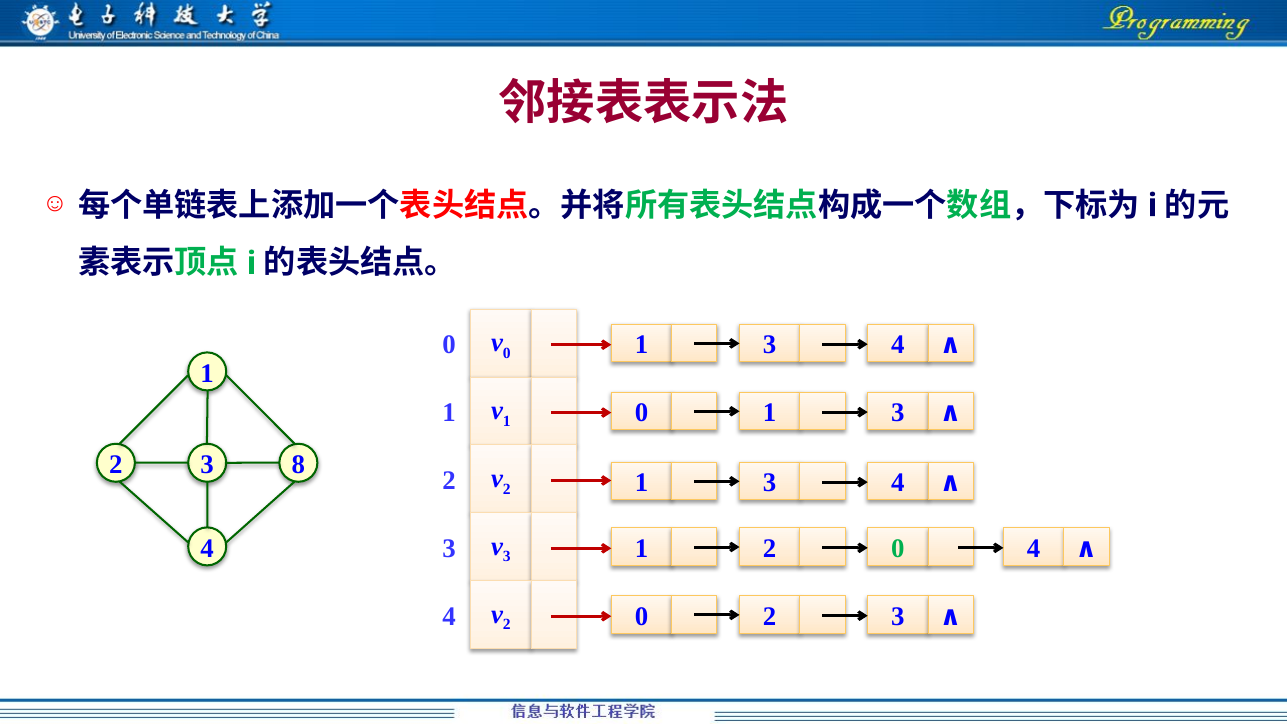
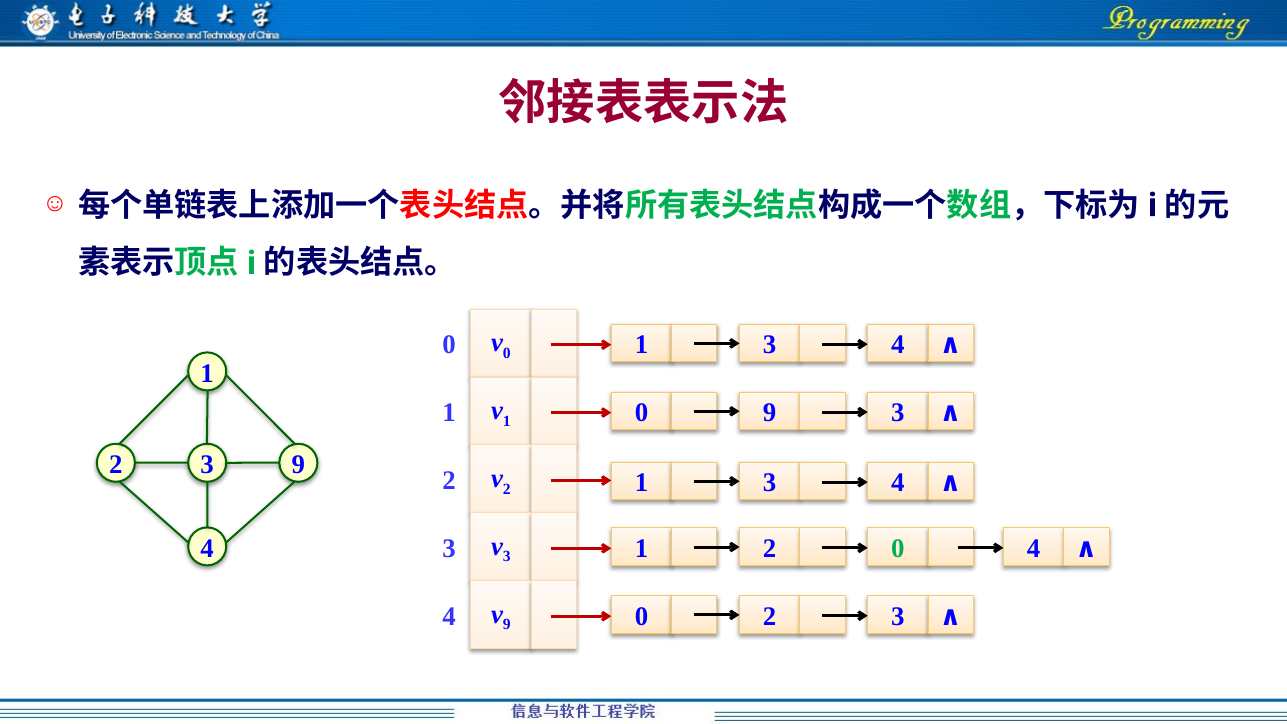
0 1: 1 -> 9
2 8: 8 -> 9
2 at (507, 625): 2 -> 9
